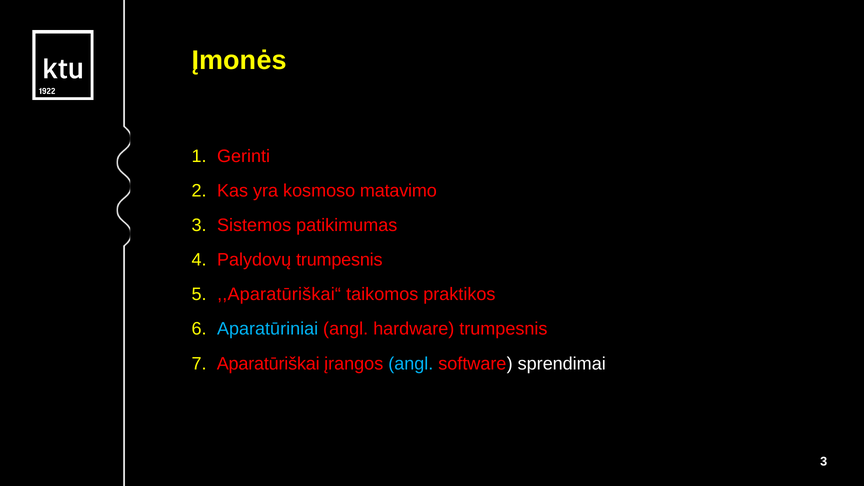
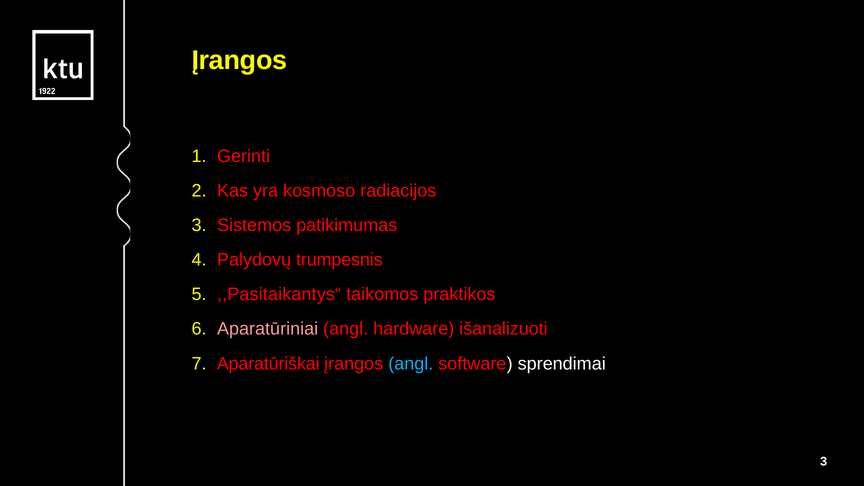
Įmonės at (239, 60): Įmonės -> Įrangos
matavimo: matavimo -> radiacijos
,,Aparatūriškai“: ,,Aparatūriškai“ -> ,,Pasitaikantys“
Aparatūriniai colour: light blue -> pink
hardware trumpesnis: trumpesnis -> išanalizuoti
